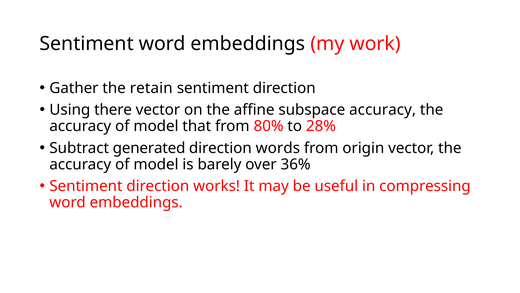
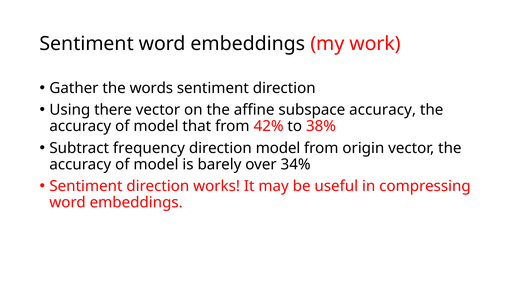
retain: retain -> words
80%: 80% -> 42%
28%: 28% -> 38%
generated: generated -> frequency
direction words: words -> model
36%: 36% -> 34%
